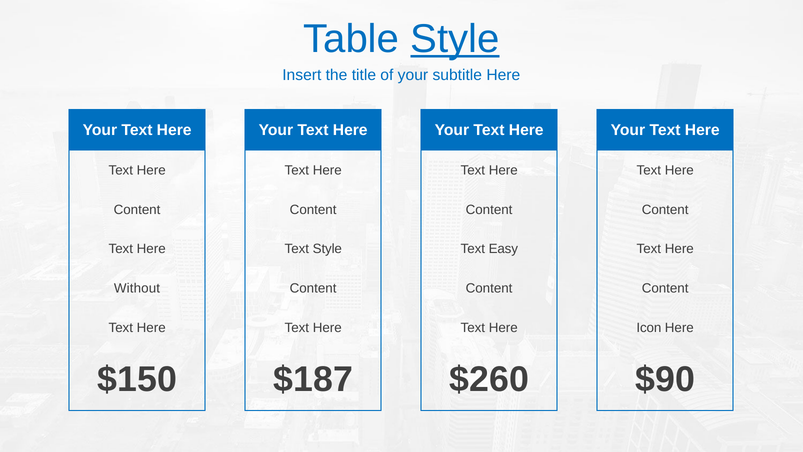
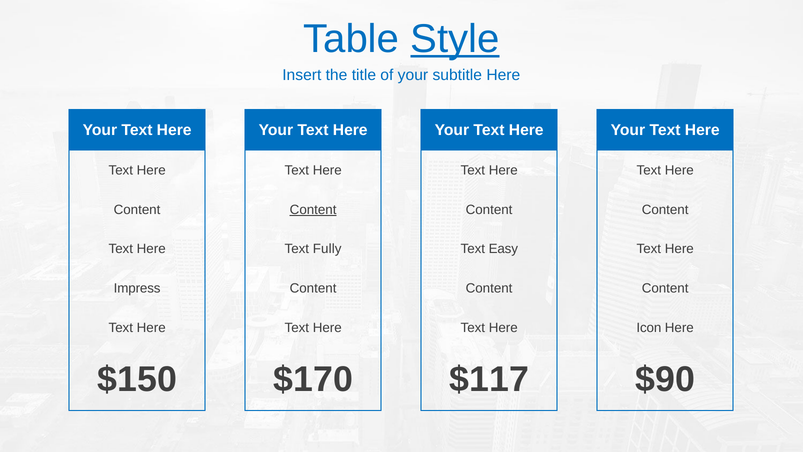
Content at (313, 210) underline: none -> present
Text Style: Style -> Fully
Without: Without -> Impress
$187: $187 -> $170
$260: $260 -> $117
